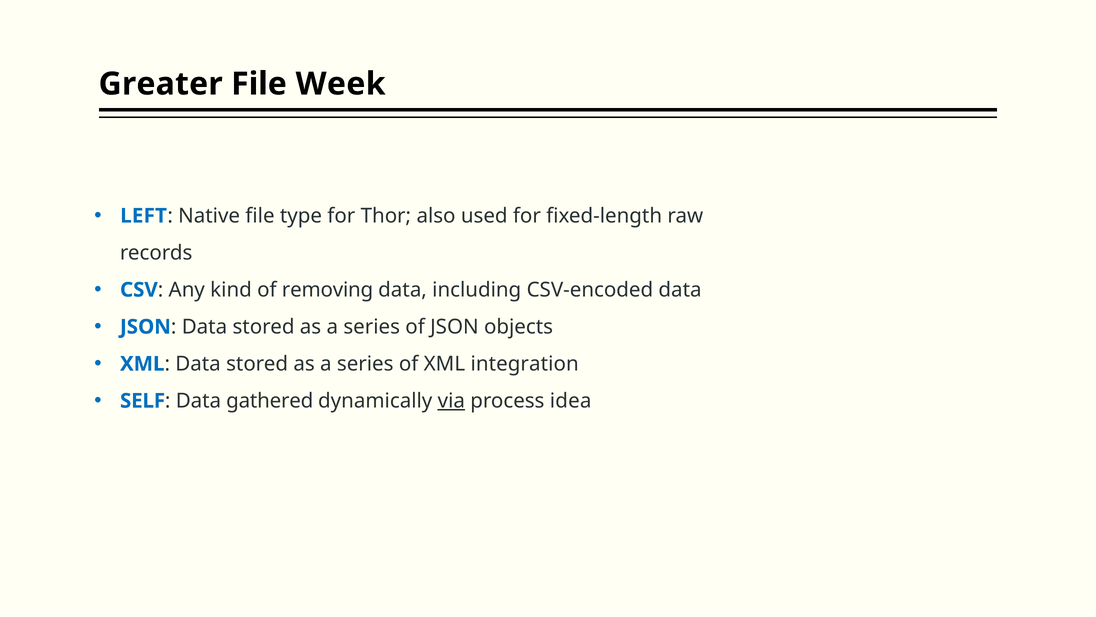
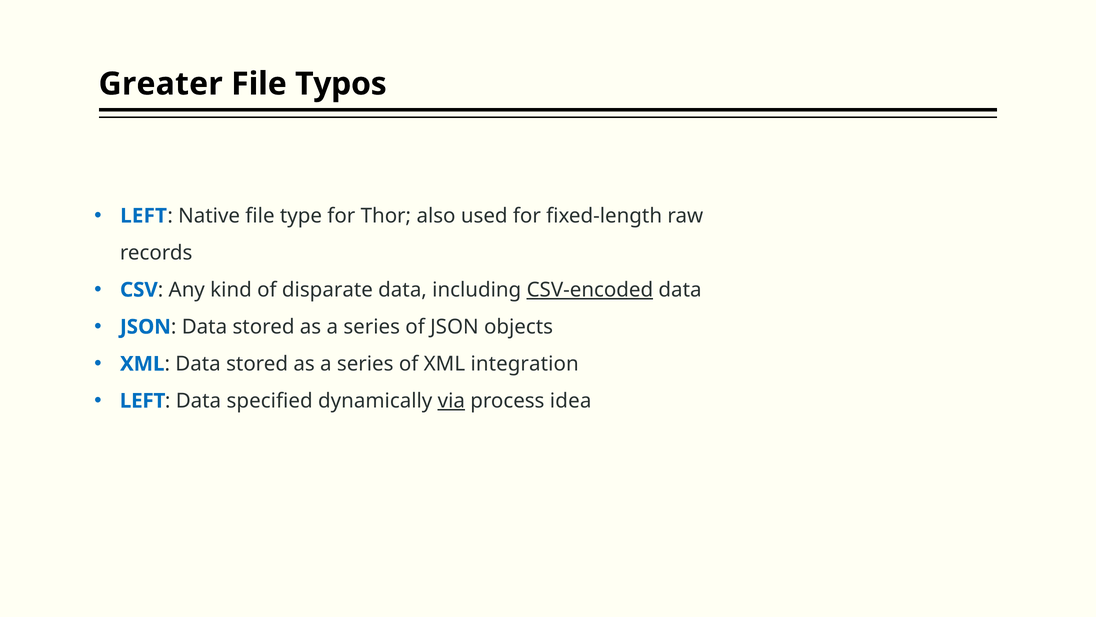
Week: Week -> Typos
removing: removing -> disparate
CSV-encoded underline: none -> present
SELF at (143, 401): SELF -> LEFT
gathered: gathered -> specified
